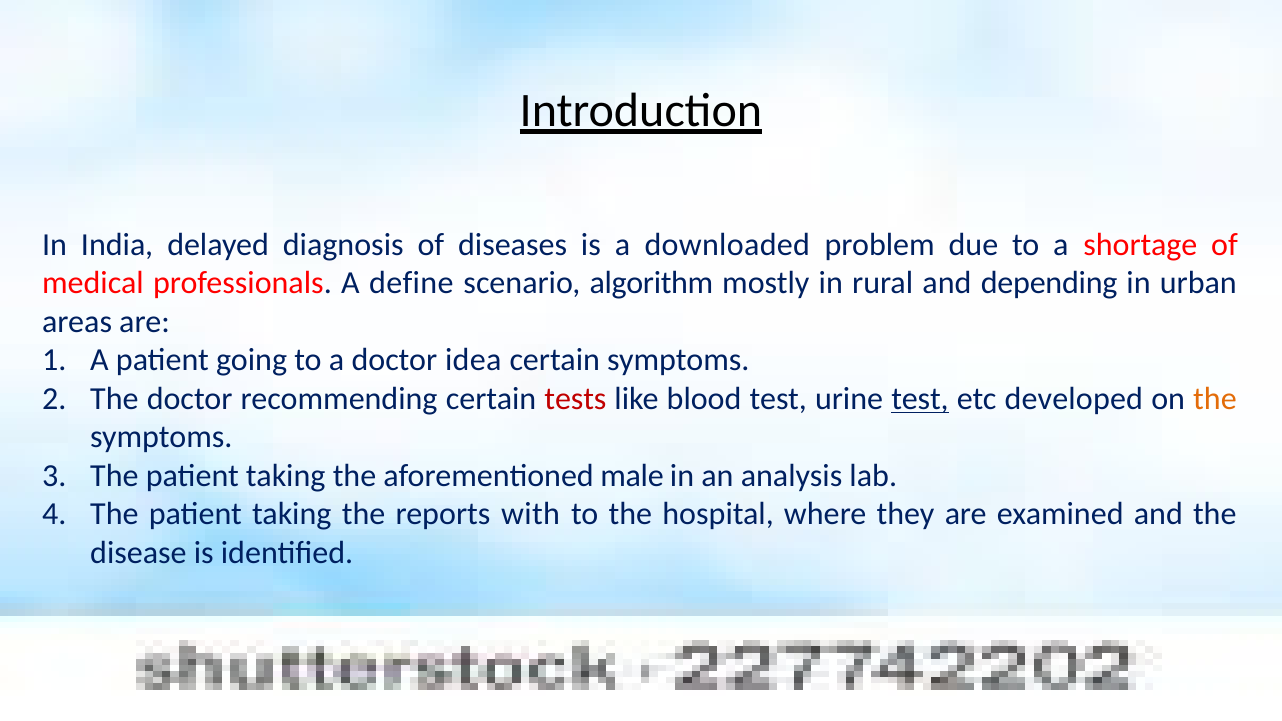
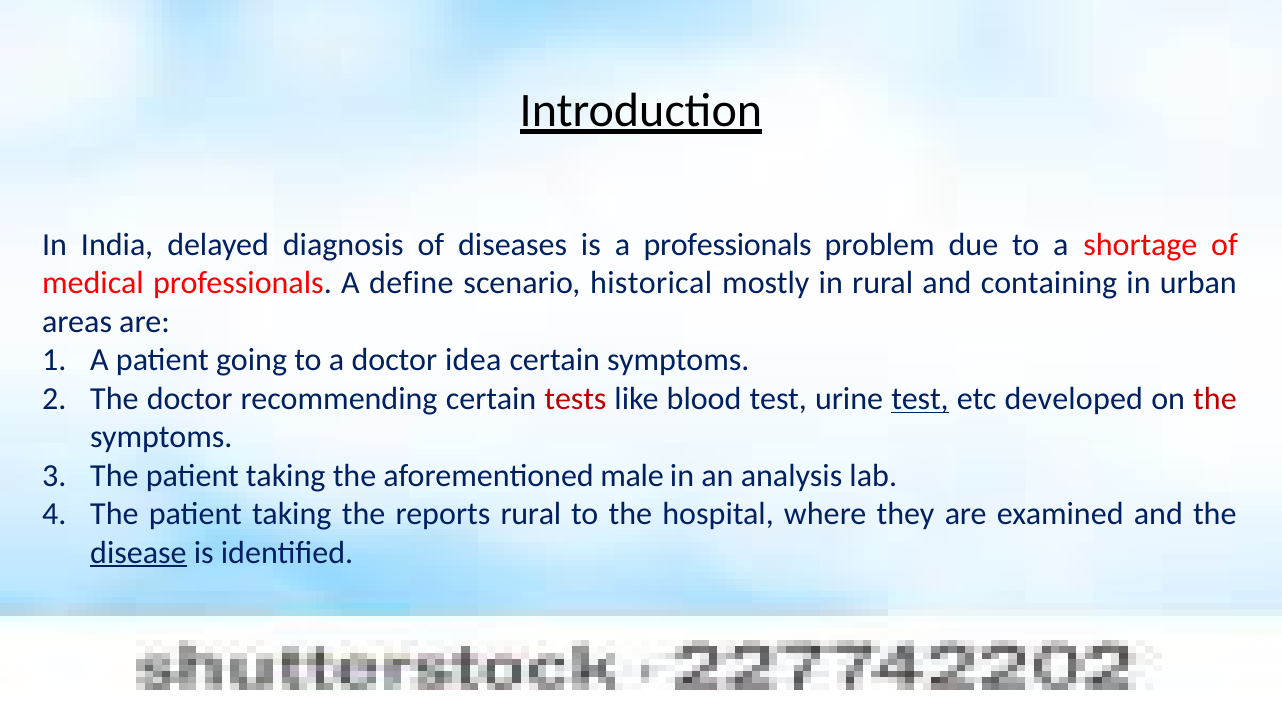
a downloaded: downloaded -> professionals
algorithm: algorithm -> historical
depending: depending -> containing
the at (1215, 399) colour: orange -> red
reports with: with -> rural
disease underline: none -> present
